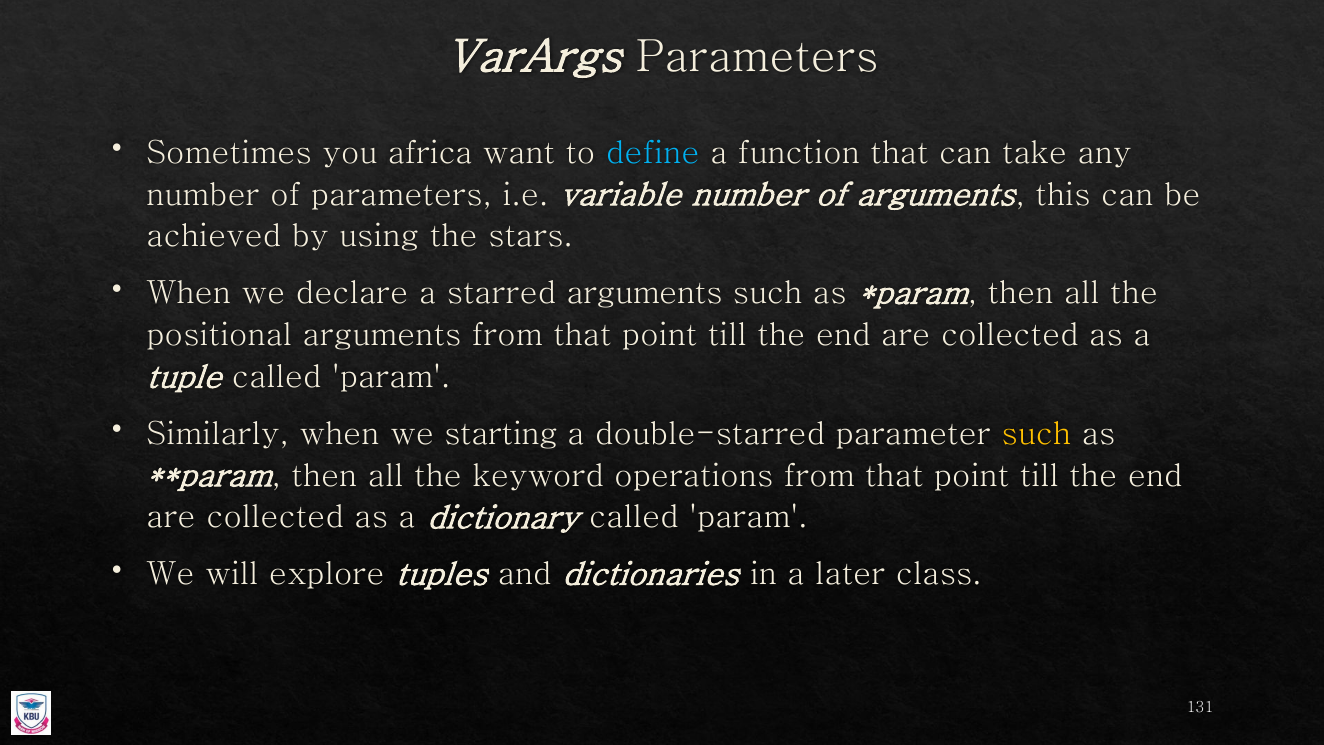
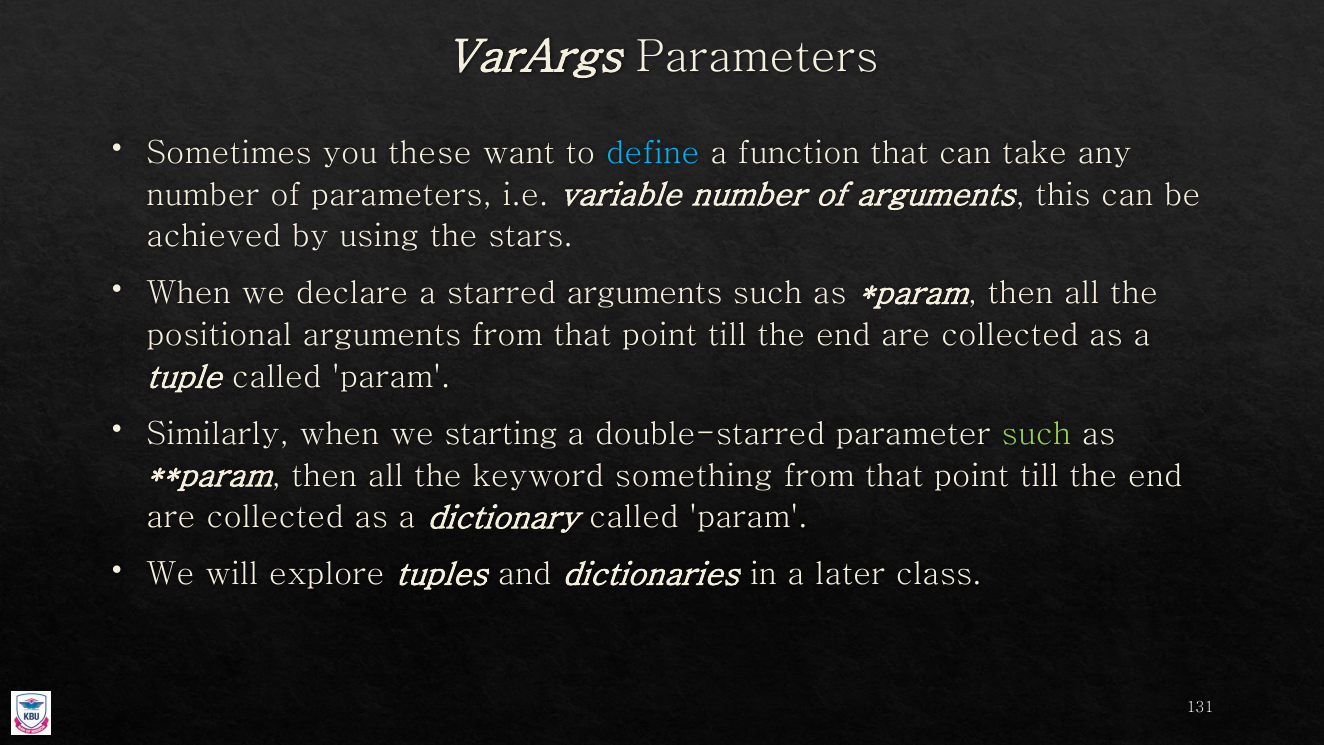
africa: africa -> these
such at (1036, 433) colour: yellow -> light green
operations: operations -> something
